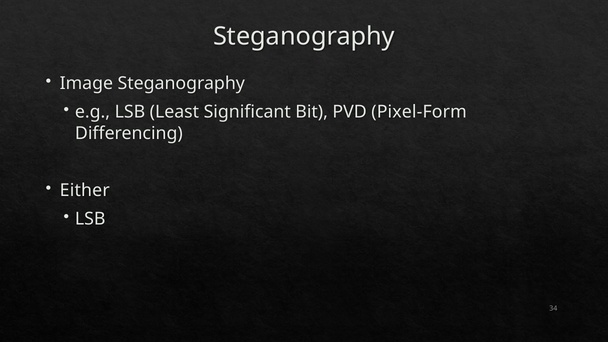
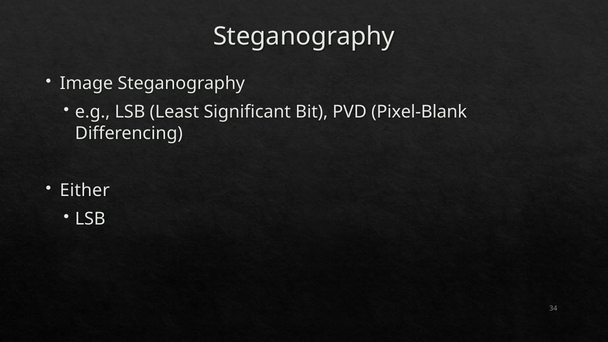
Pixel-Form: Pixel-Form -> Pixel-Blank
